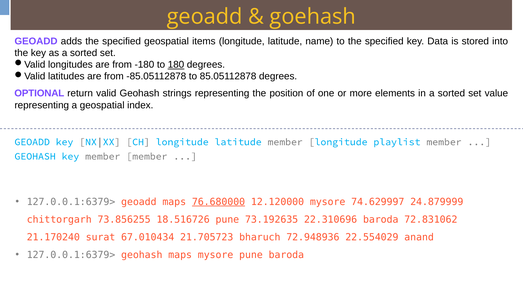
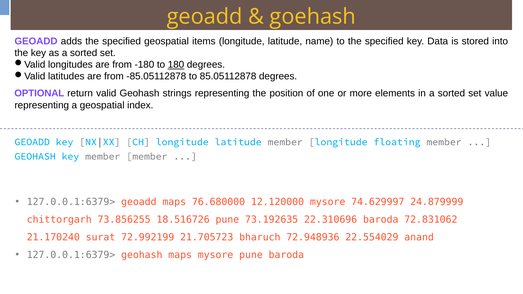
playlist: playlist -> floating
76.680000 underline: present -> none
67.010434: 67.010434 -> 72.992199
